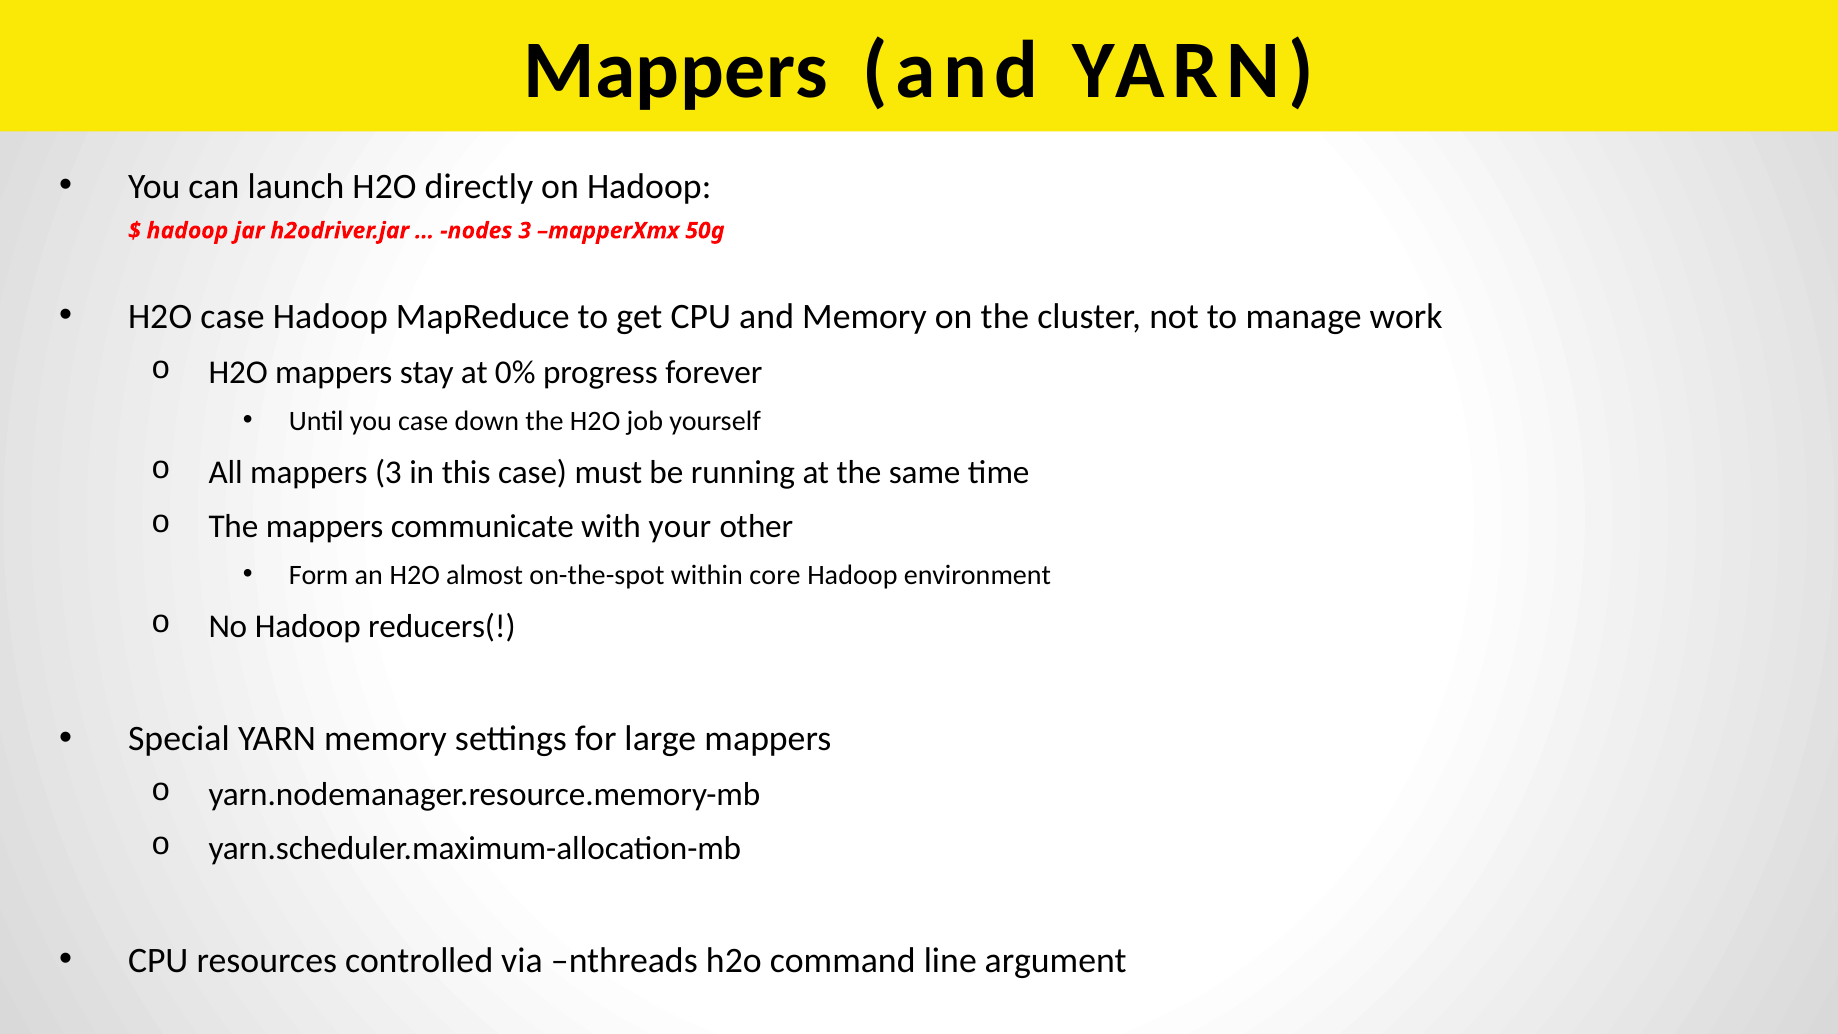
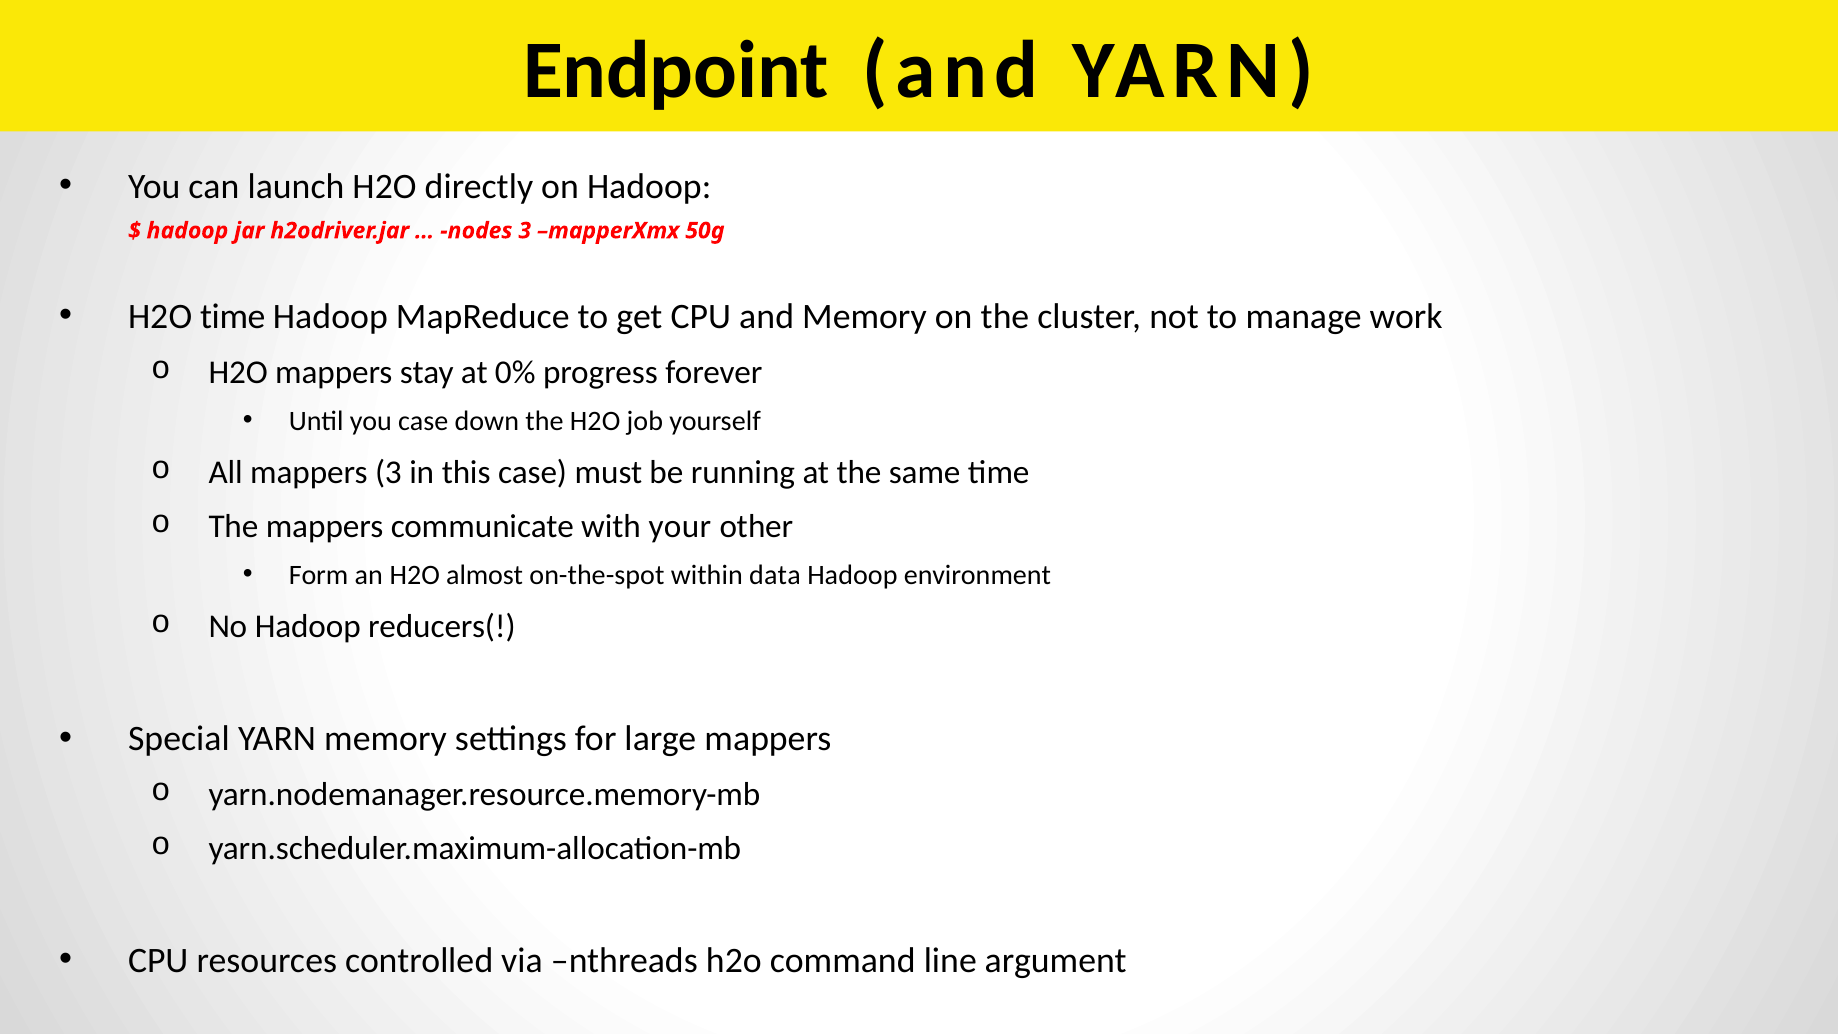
Mappers at (676, 71): Mappers -> Endpoint
H2O case: case -> time
core: core -> data
